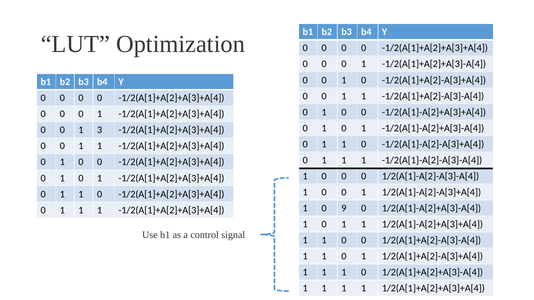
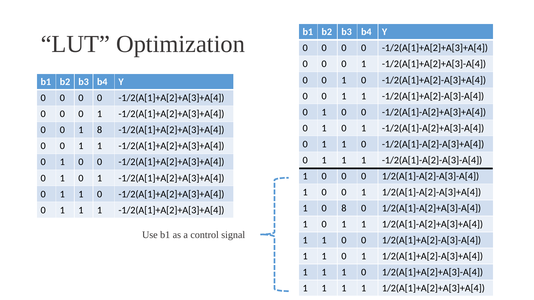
1 3: 3 -> 8
0 9: 9 -> 8
